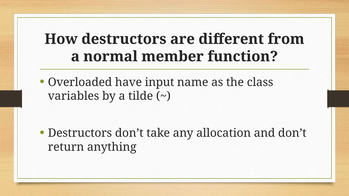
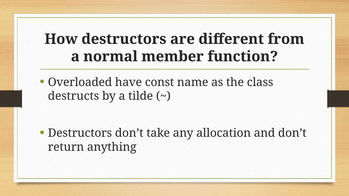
input: input -> const
variables: variables -> destructs
